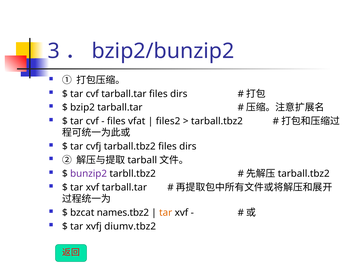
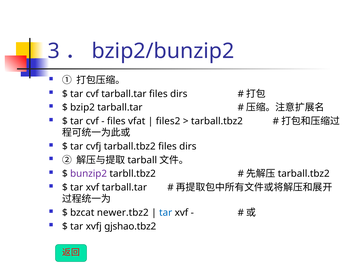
names.tbz2: names.tbz2 -> newer.tbz2
tar at (166, 213) colour: orange -> blue
diumv.tbz2: diumv.tbz2 -> gjshao.tbz2
